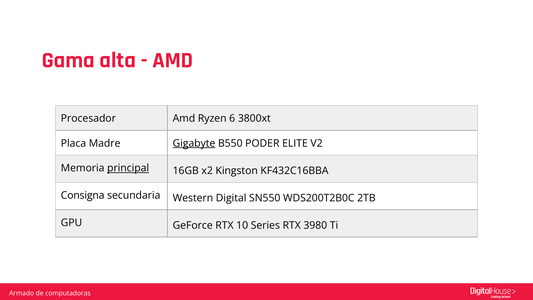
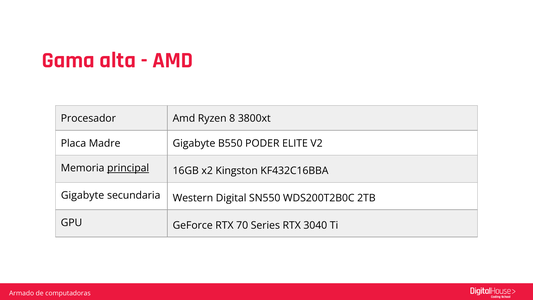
6: 6 -> 8
Gigabyte at (194, 143) underline: present -> none
Consigna at (83, 195): Consigna -> Gigabyte
10: 10 -> 70
3980: 3980 -> 3040
